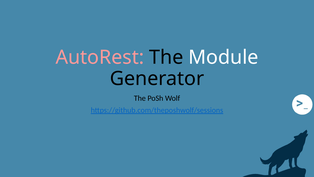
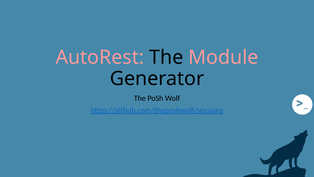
Module colour: white -> pink
